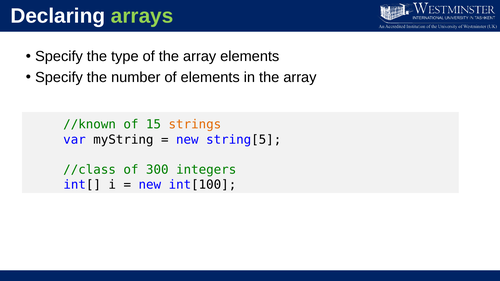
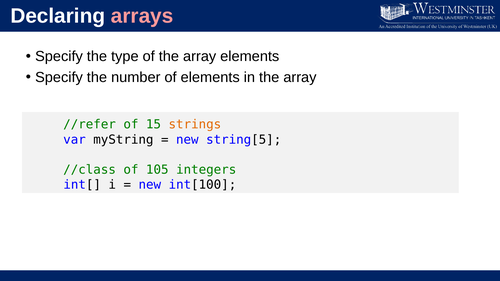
arrays colour: light green -> pink
//known: //known -> //refer
300: 300 -> 105
